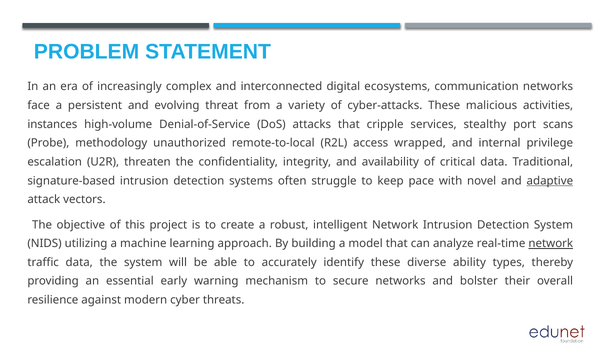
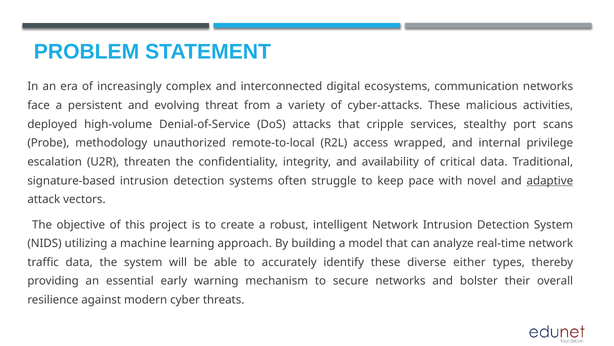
instances: instances -> deployed
network at (551, 243) underline: present -> none
ability: ability -> either
